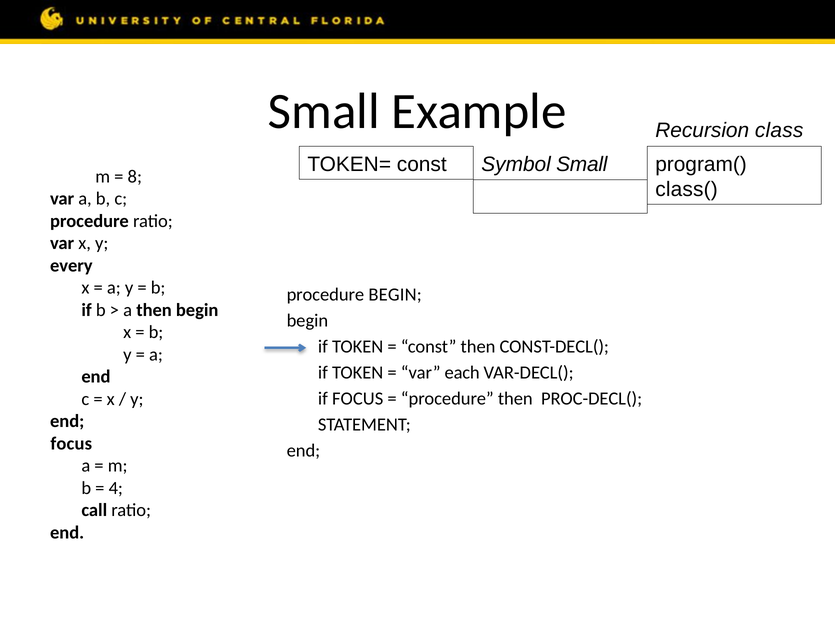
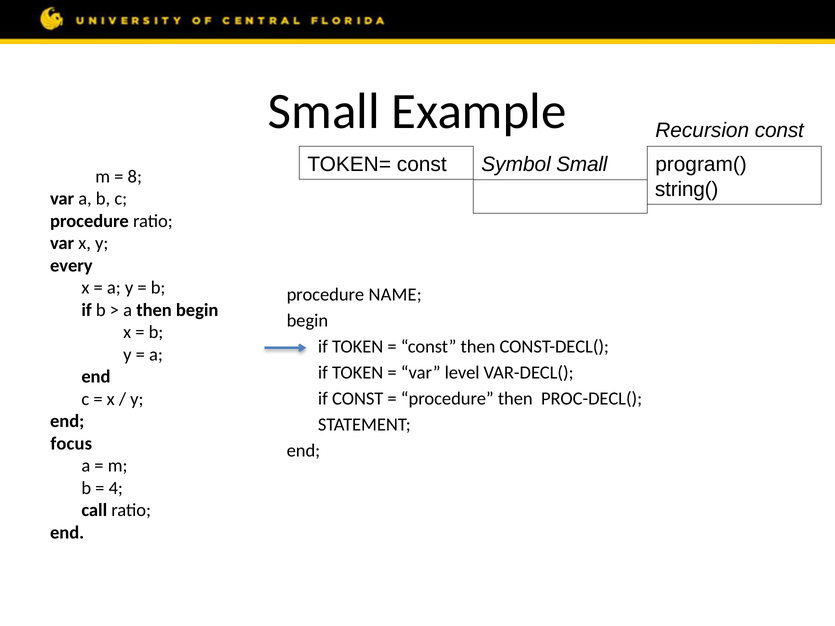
Recursion class: class -> const
class(: class( -> string(
procedure BEGIN: BEGIN -> NAME
each: each -> level
if FOCUS: FOCUS -> CONST
